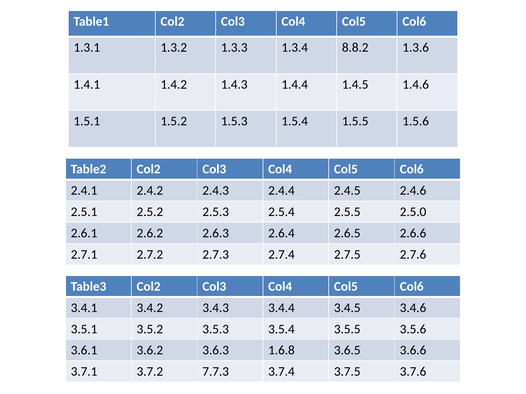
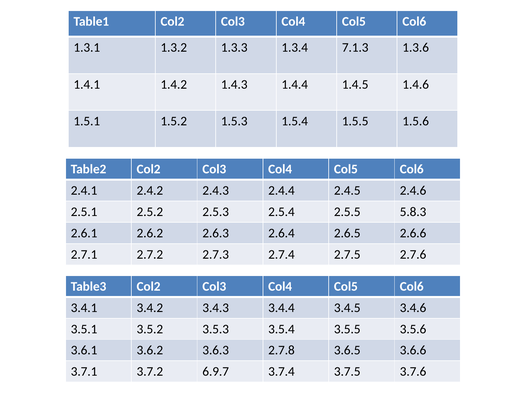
8.8.2: 8.8.2 -> 7.1.3
2.5.0: 2.5.0 -> 5.8.3
1.6.8: 1.6.8 -> 2.7.8
7.7.3: 7.7.3 -> 6.9.7
